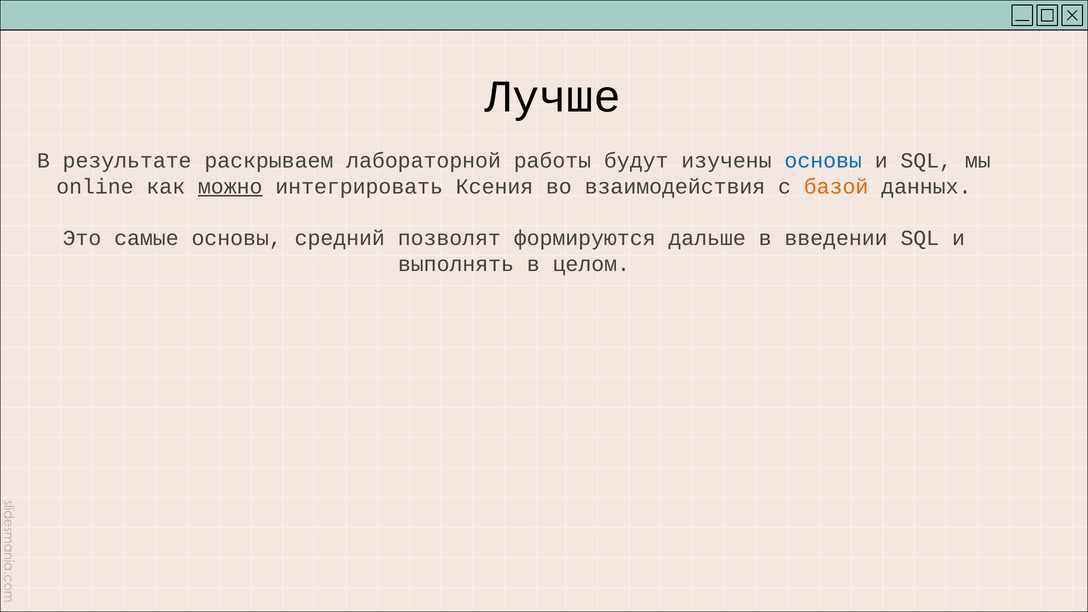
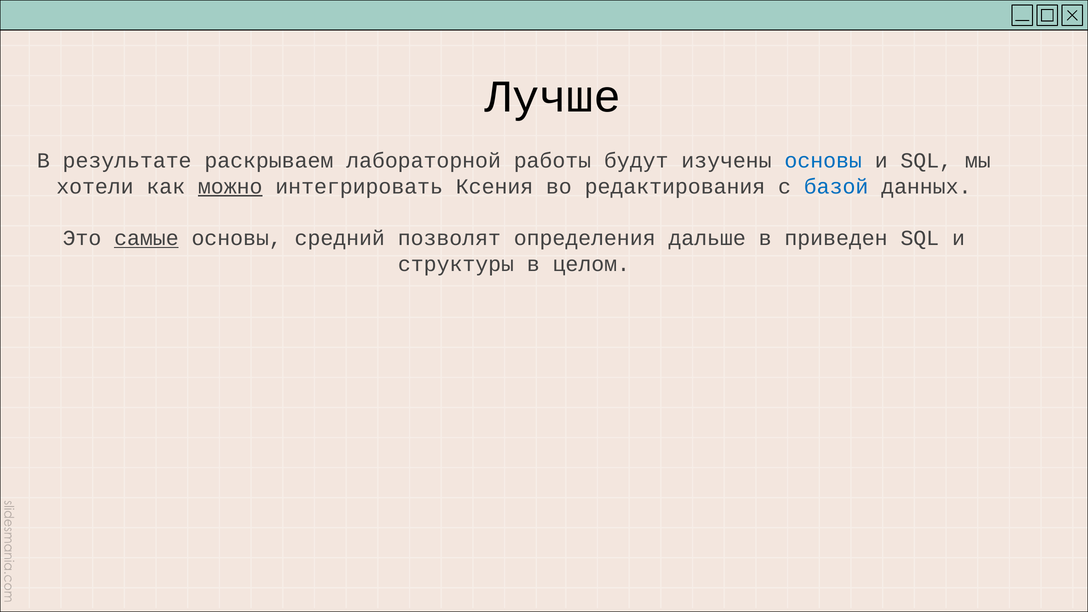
online: online -> хотели
взаимодействия: взаимодействия -> редактирования
базой colour: orange -> blue
самые underline: none -> present
формируются: формируются -> определения
введении: введении -> приведен
выполнять: выполнять -> структуры
